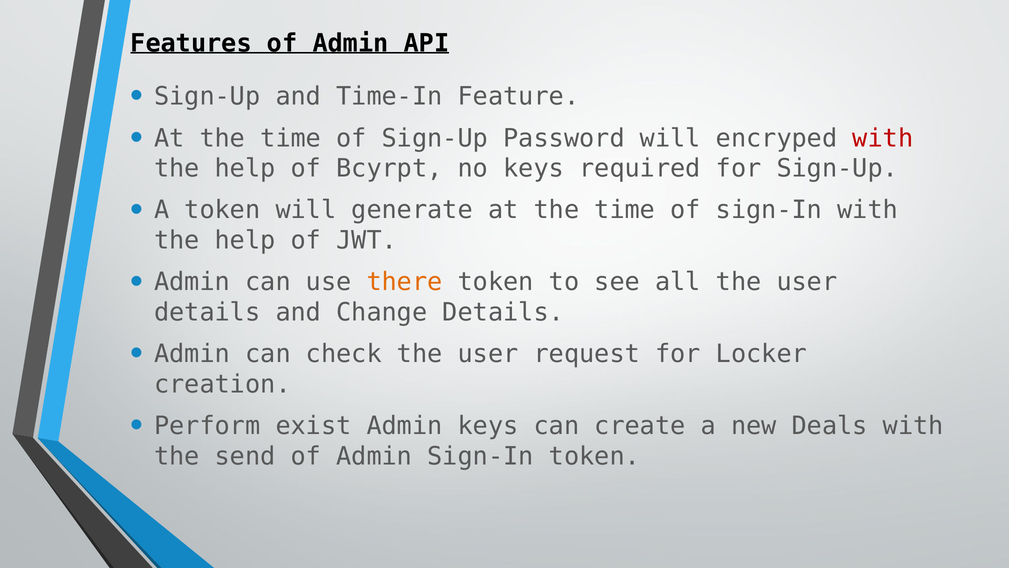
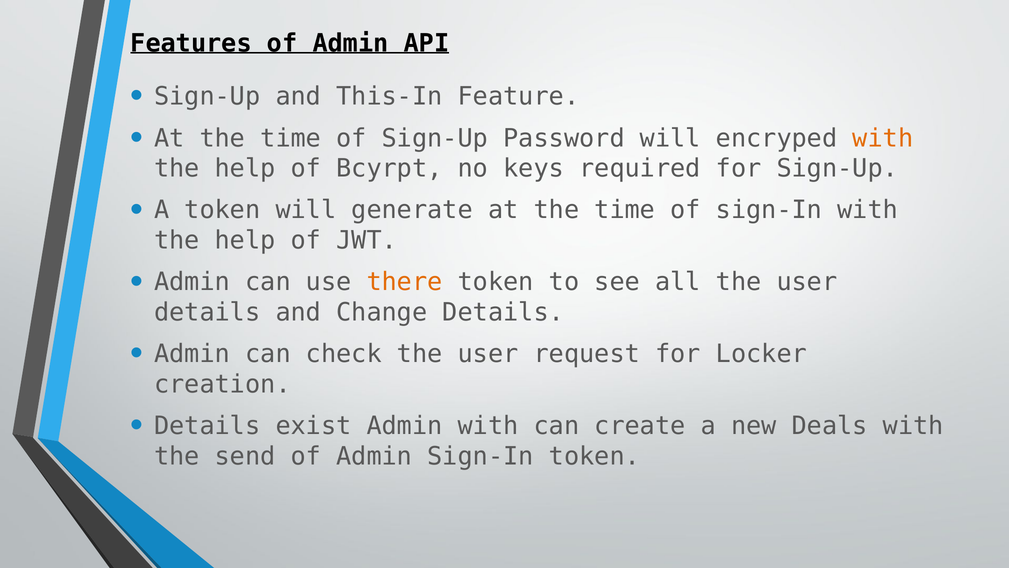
Time-In: Time-In -> This-In
with at (883, 138) colour: red -> orange
Perform at (207, 426): Perform -> Details
Admin keys: keys -> with
